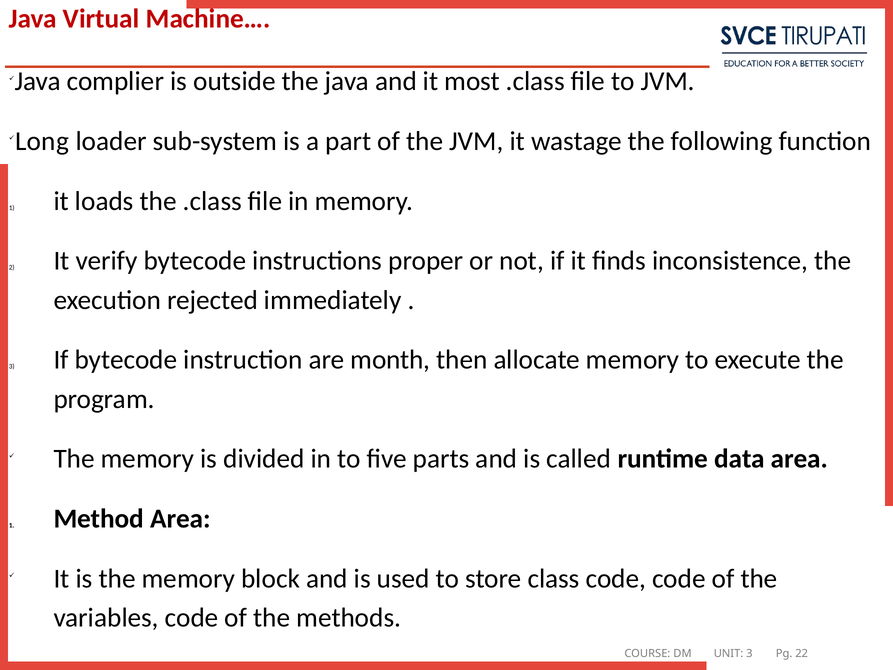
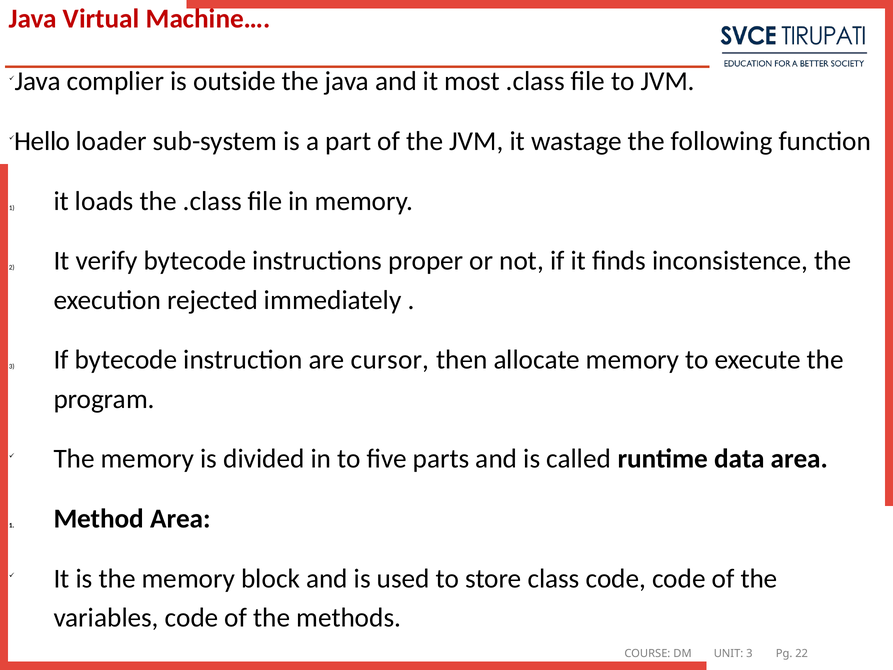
Long: Long -> Hello
month: month -> cursor
